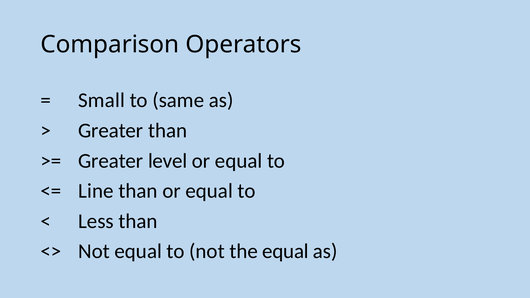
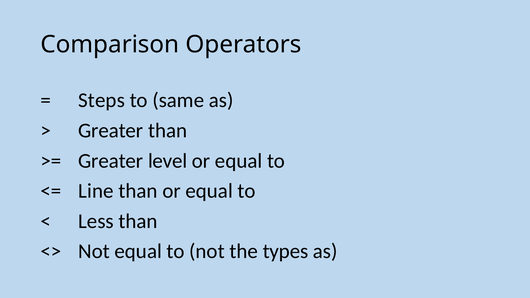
Small: Small -> Steps
the equal: equal -> types
